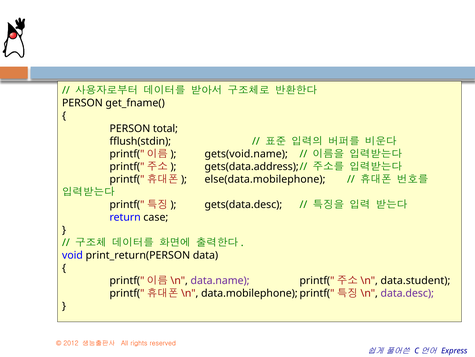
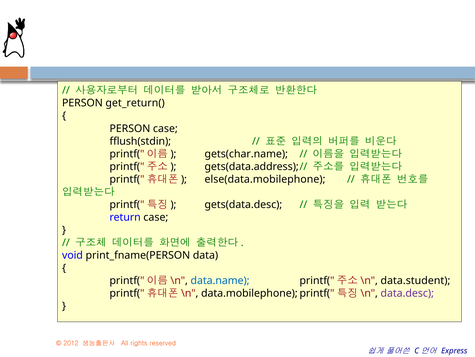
get_fname(: get_fname( -> get_return(
PERSON total: total -> case
gets(void.name: gets(void.name -> gets(char.name
print_return(PERSON: print_return(PERSON -> print_fname(PERSON
data.name colour: purple -> blue
